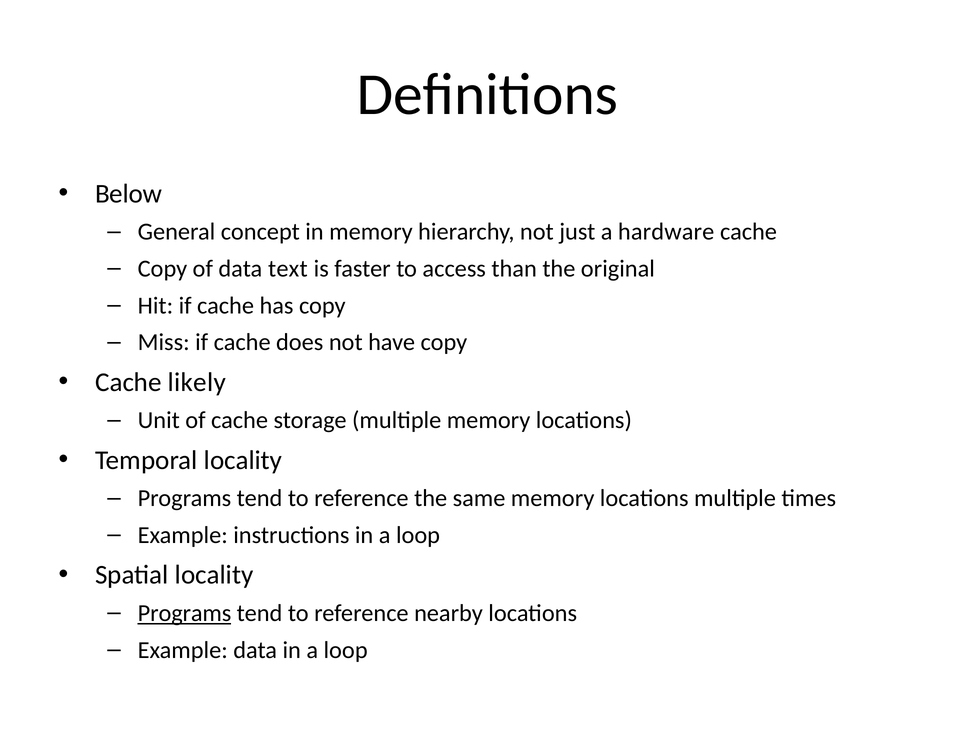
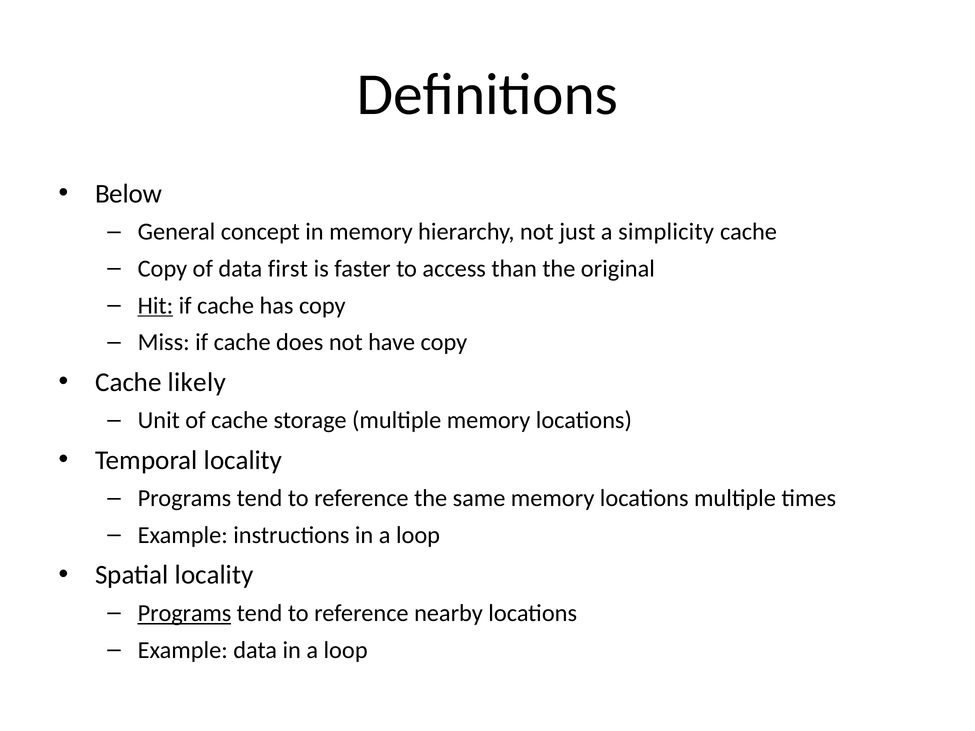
hardware: hardware -> simplicity
text: text -> first
Hit underline: none -> present
